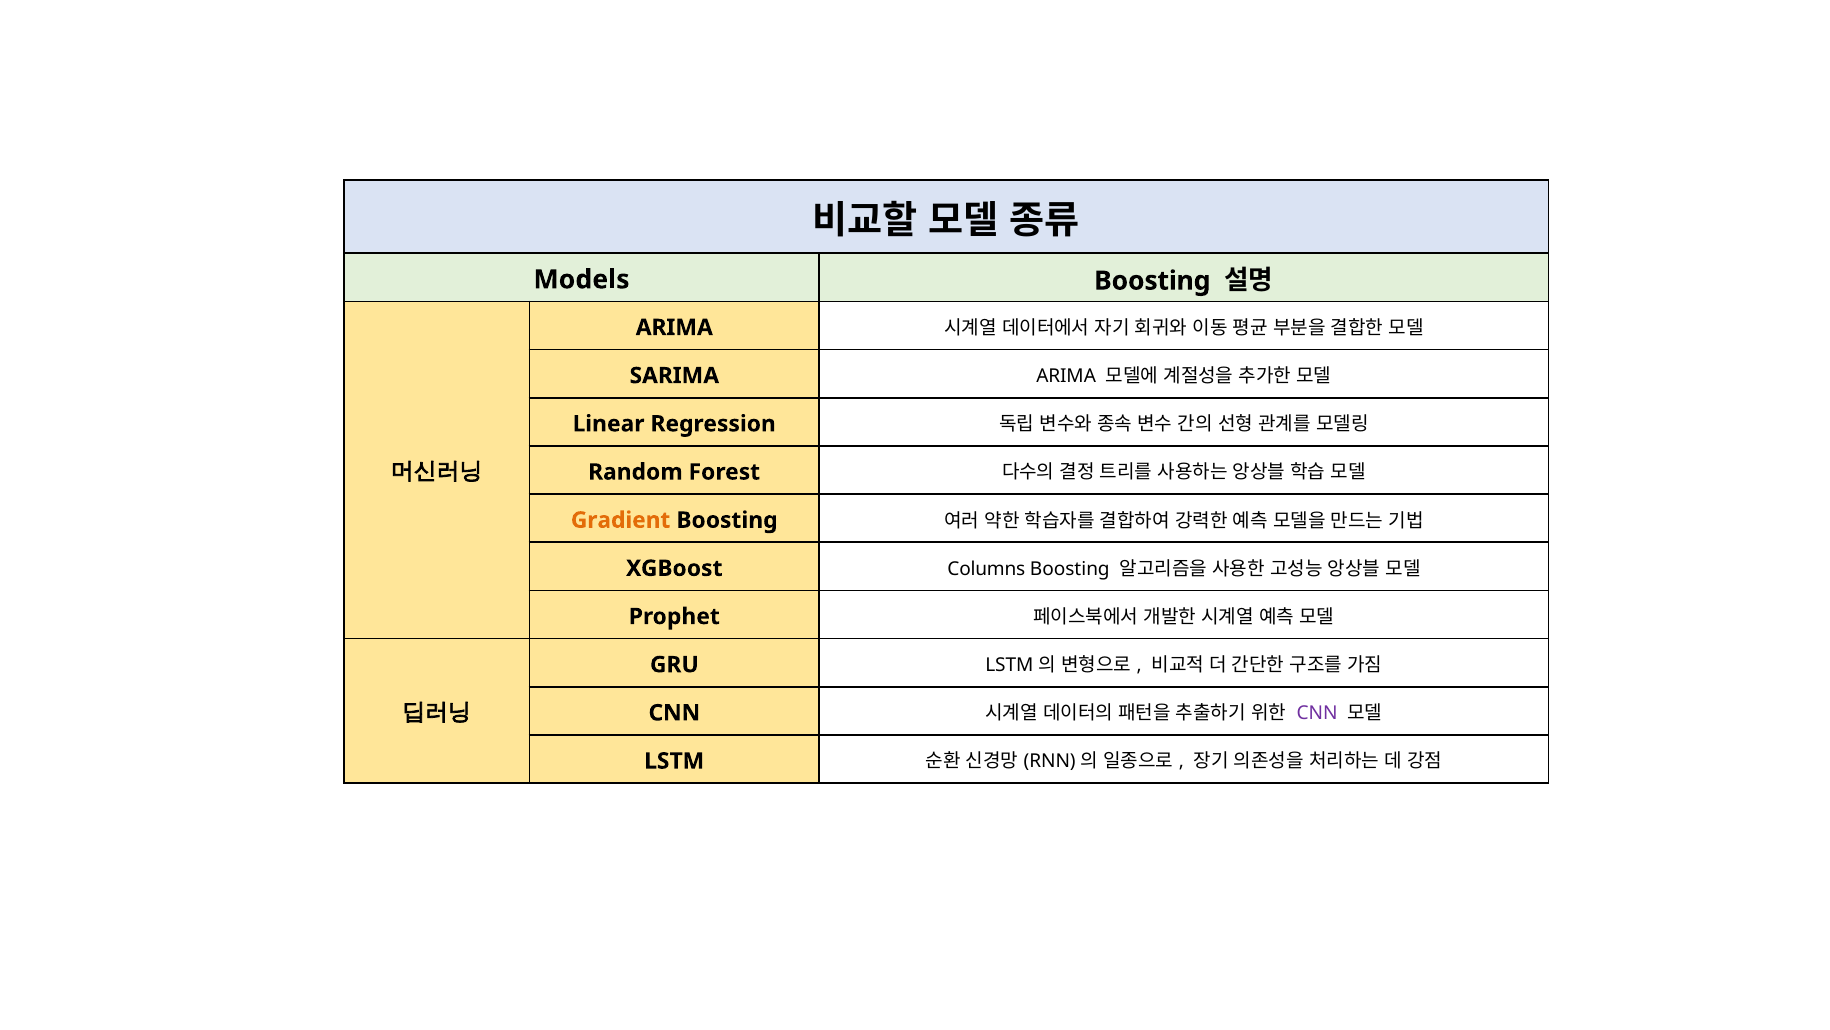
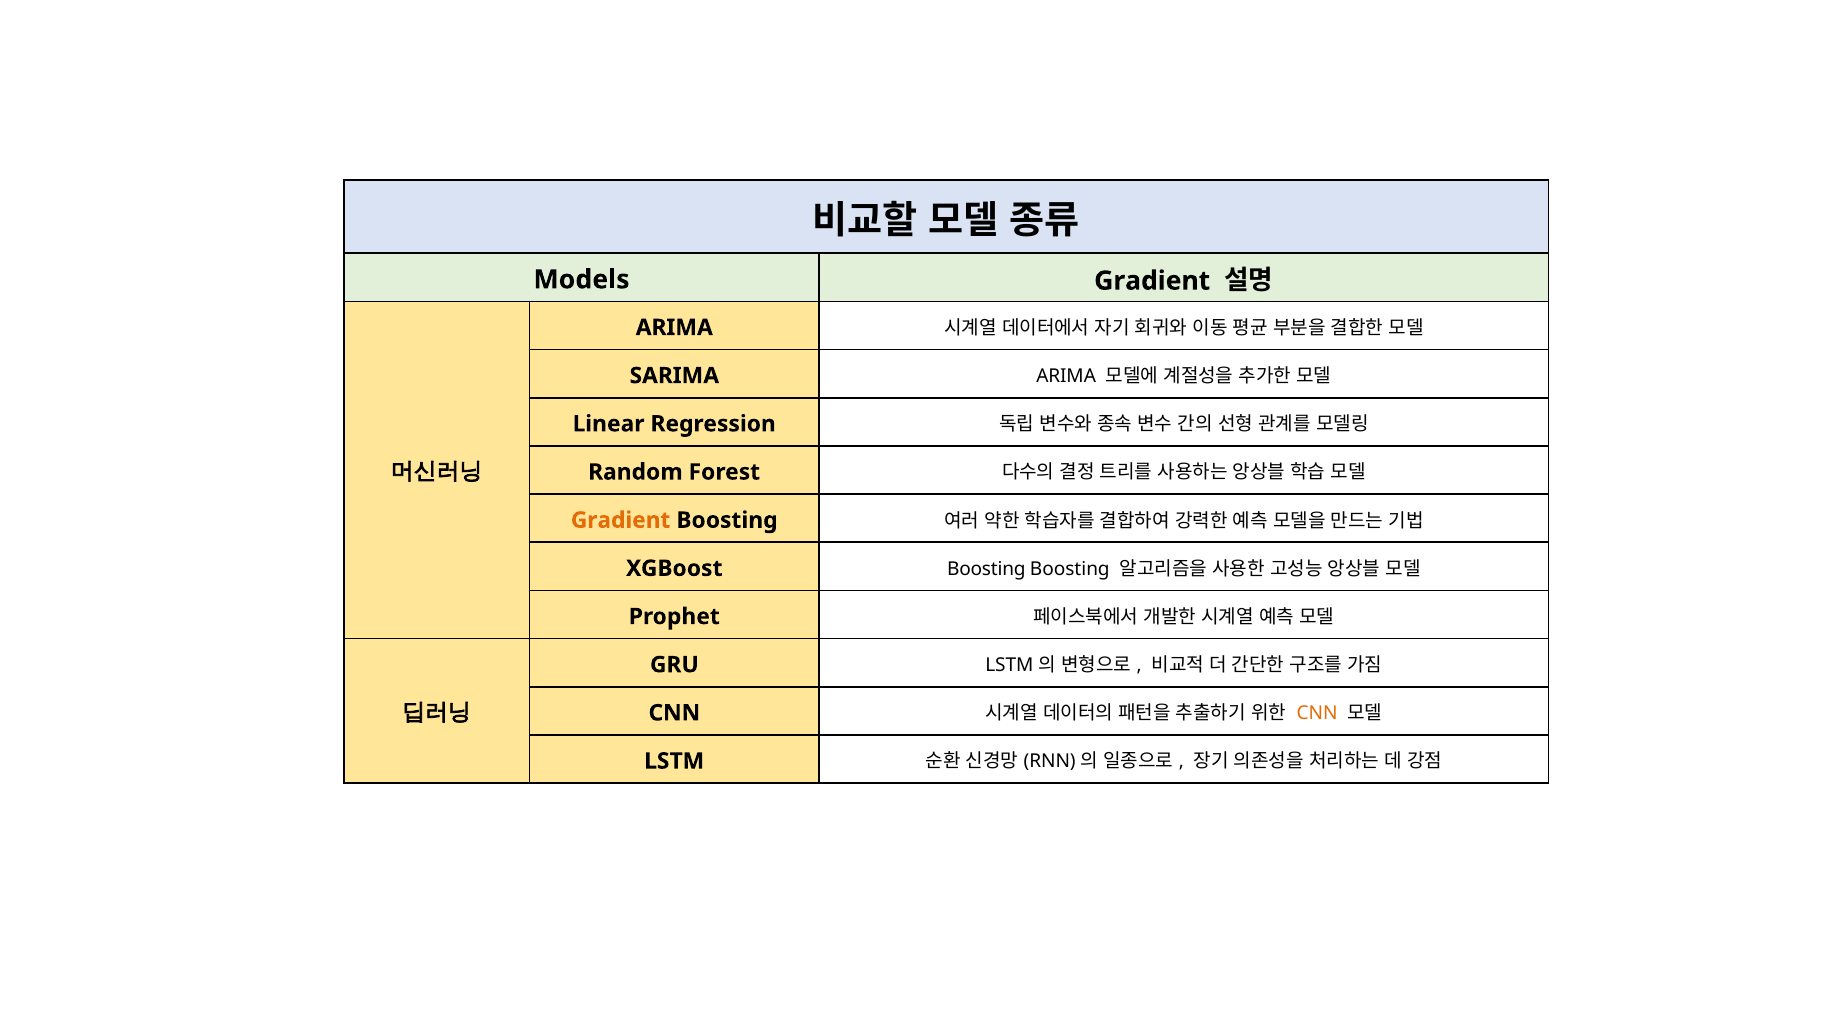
Models Boosting: Boosting -> Gradient
XGBoost Columns: Columns -> Boosting
CNN at (1317, 713) colour: purple -> orange
